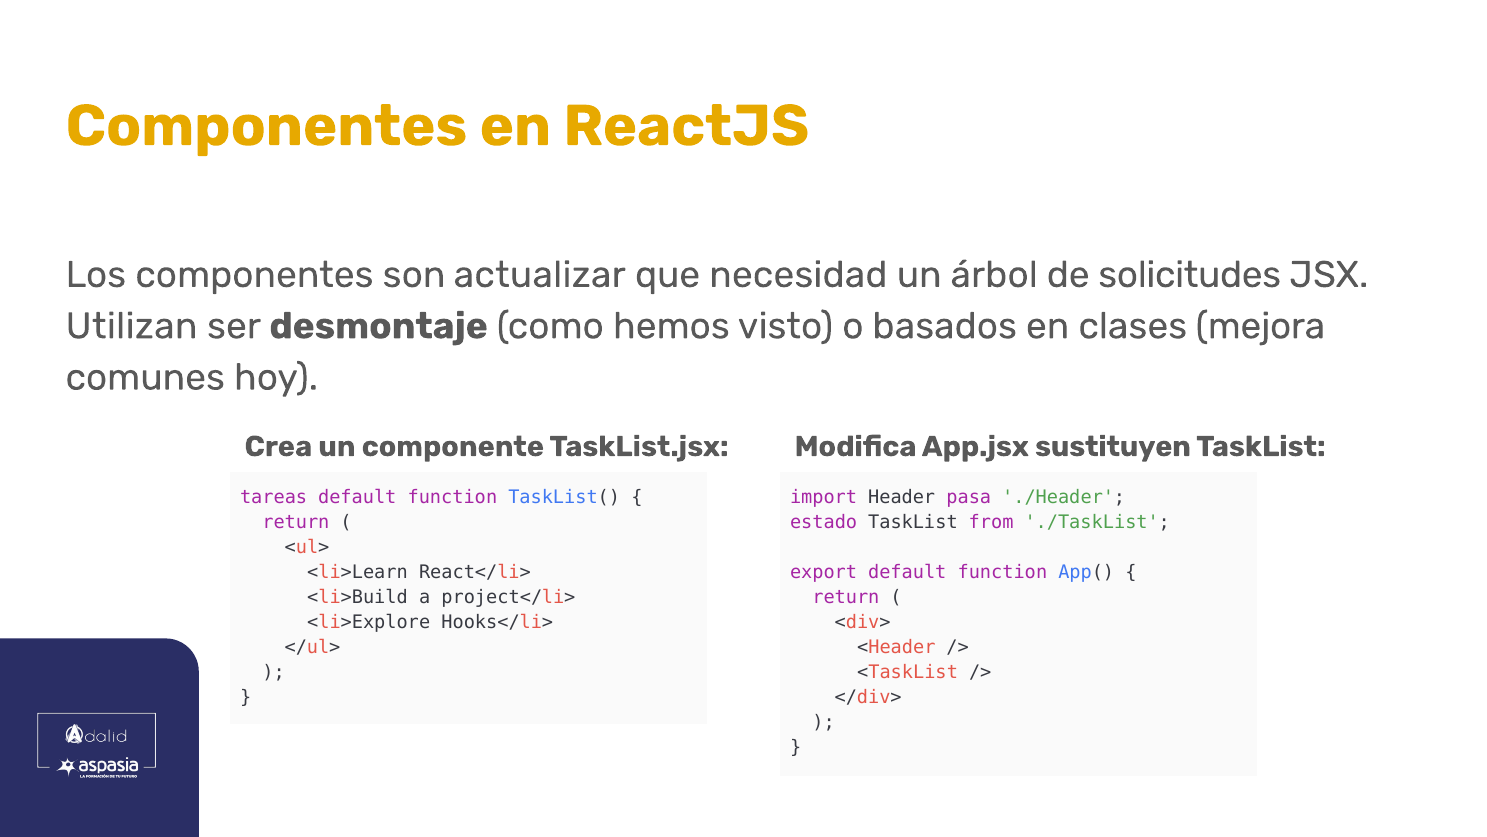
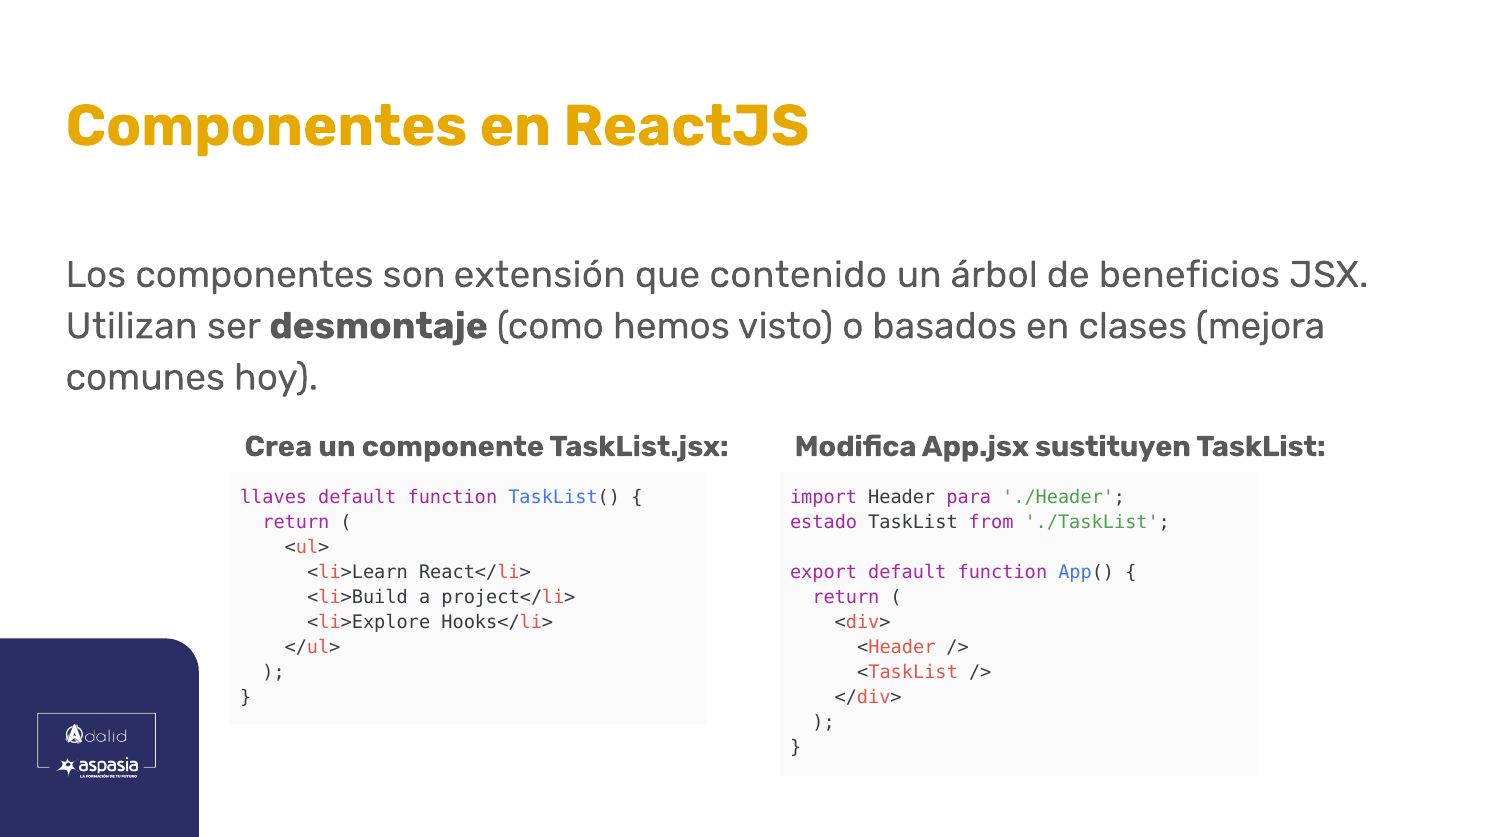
actualizar: actualizar -> extensión
necesidad: necesidad -> contenido
solicitudes: solicitudes -> beneficios
tareas: tareas -> llaves
pasa: pasa -> para
